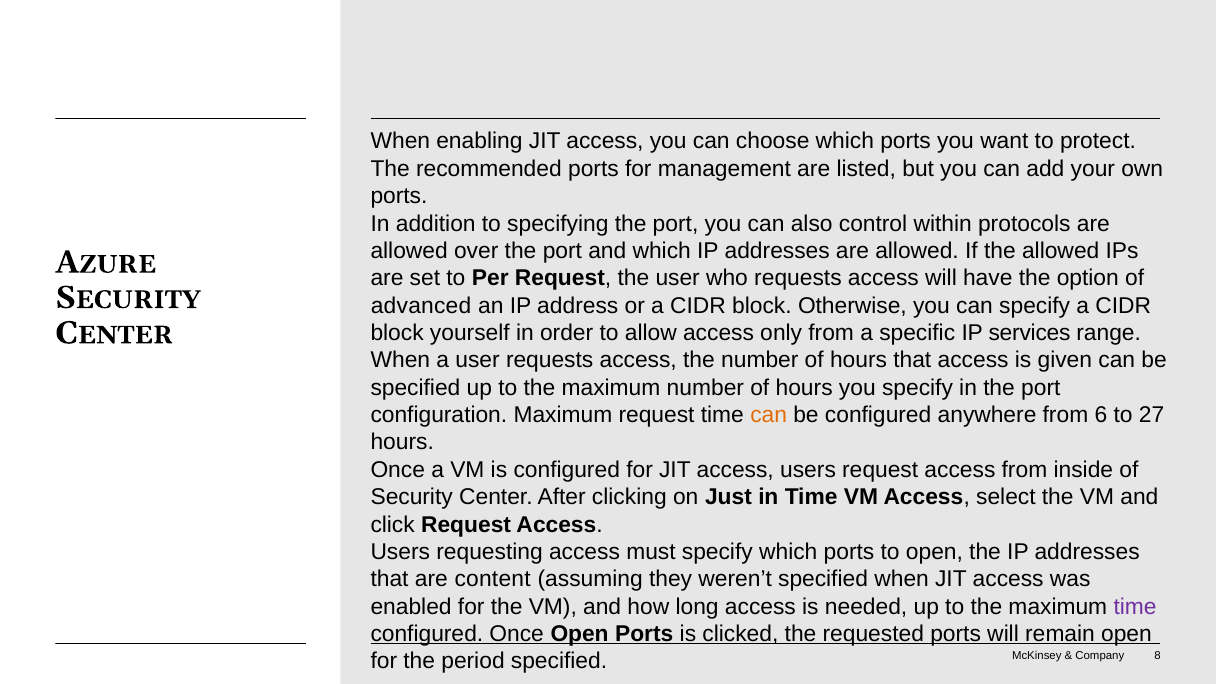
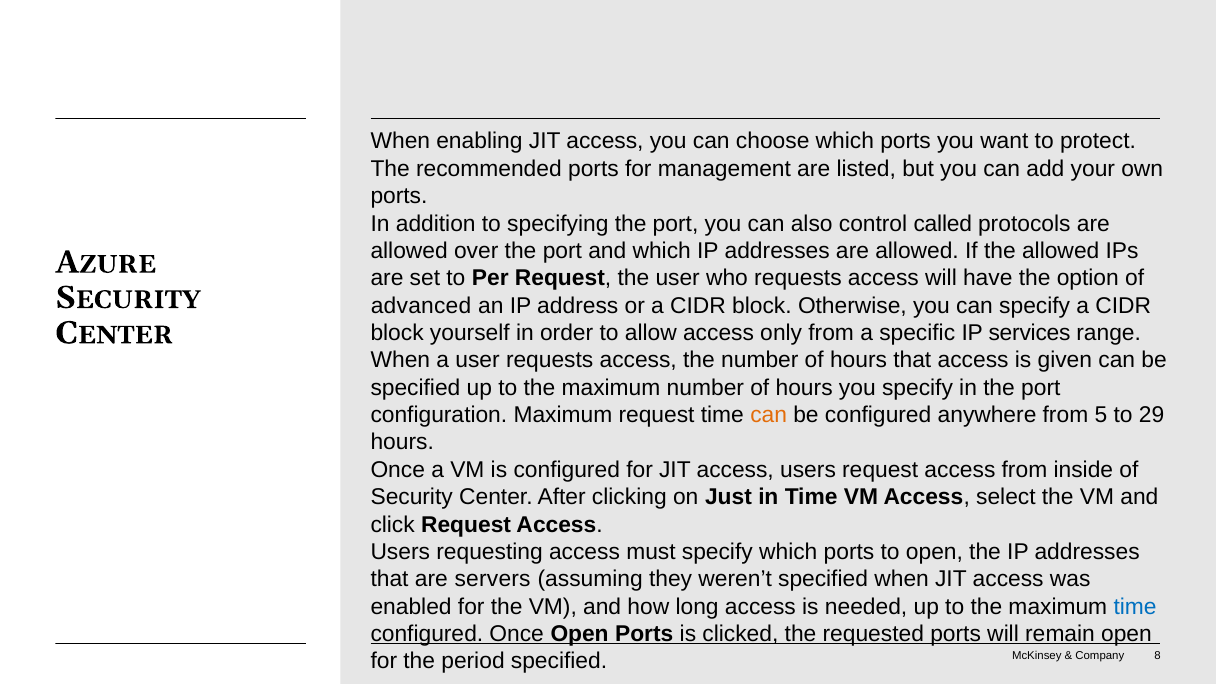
within: within -> called
6: 6 -> 5
27: 27 -> 29
content: content -> servers
time at (1135, 607) colour: purple -> blue
